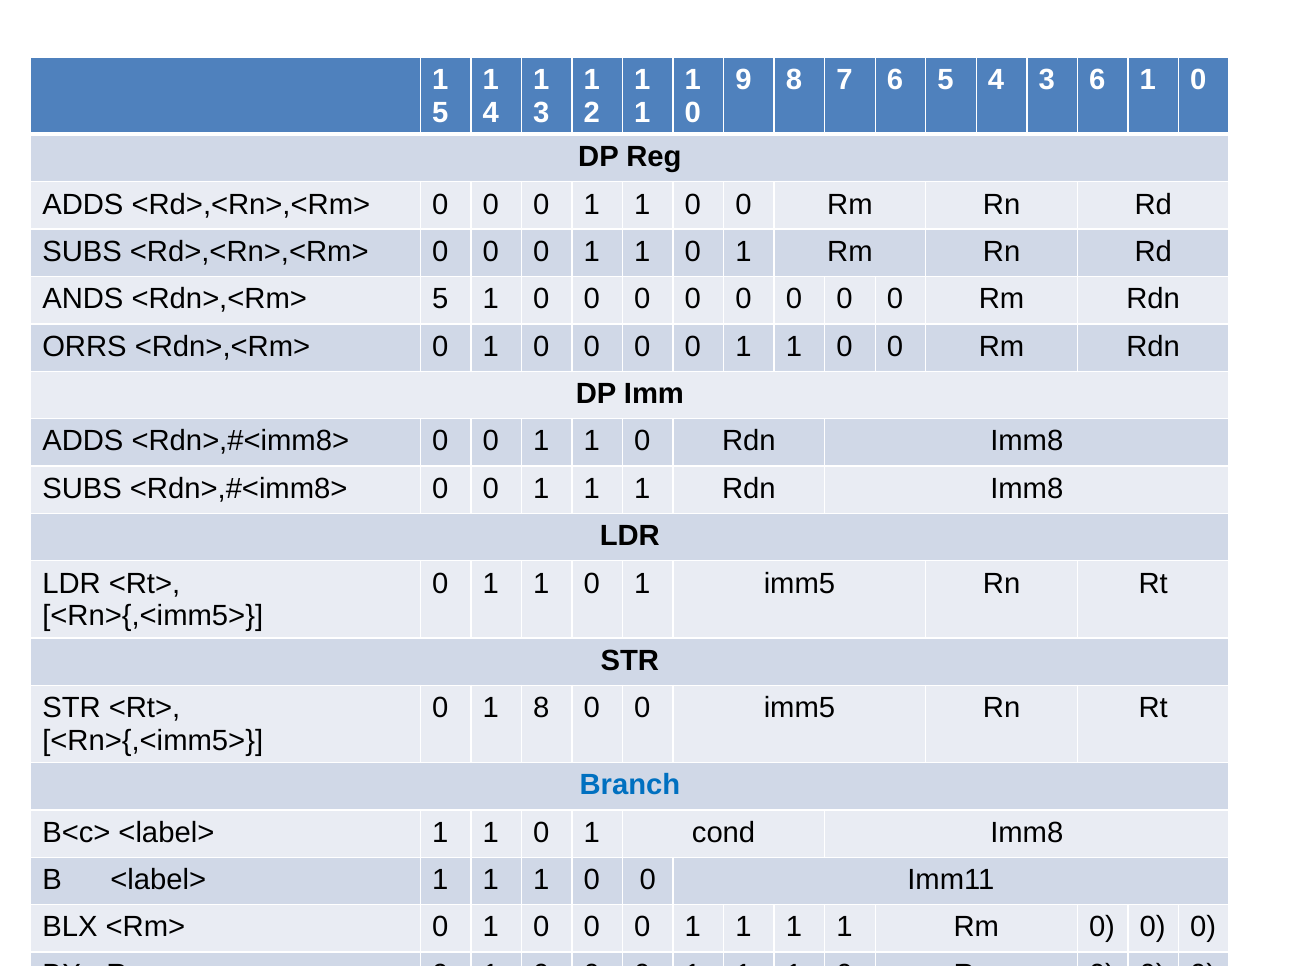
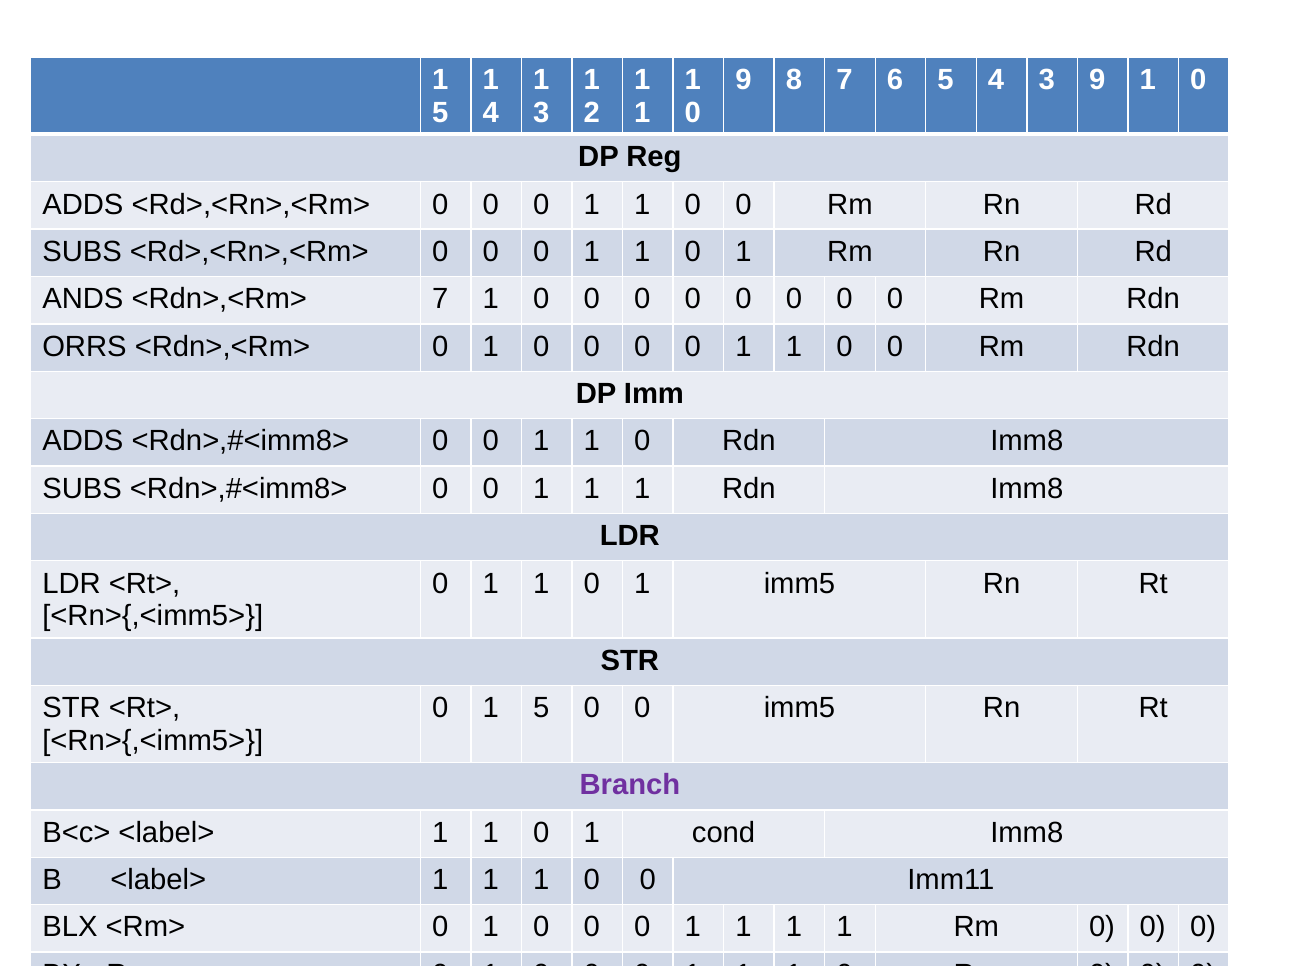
3 6: 6 -> 9
<Rdn>,<Rm> 5: 5 -> 7
0 1 8: 8 -> 5
Branch colour: blue -> purple
